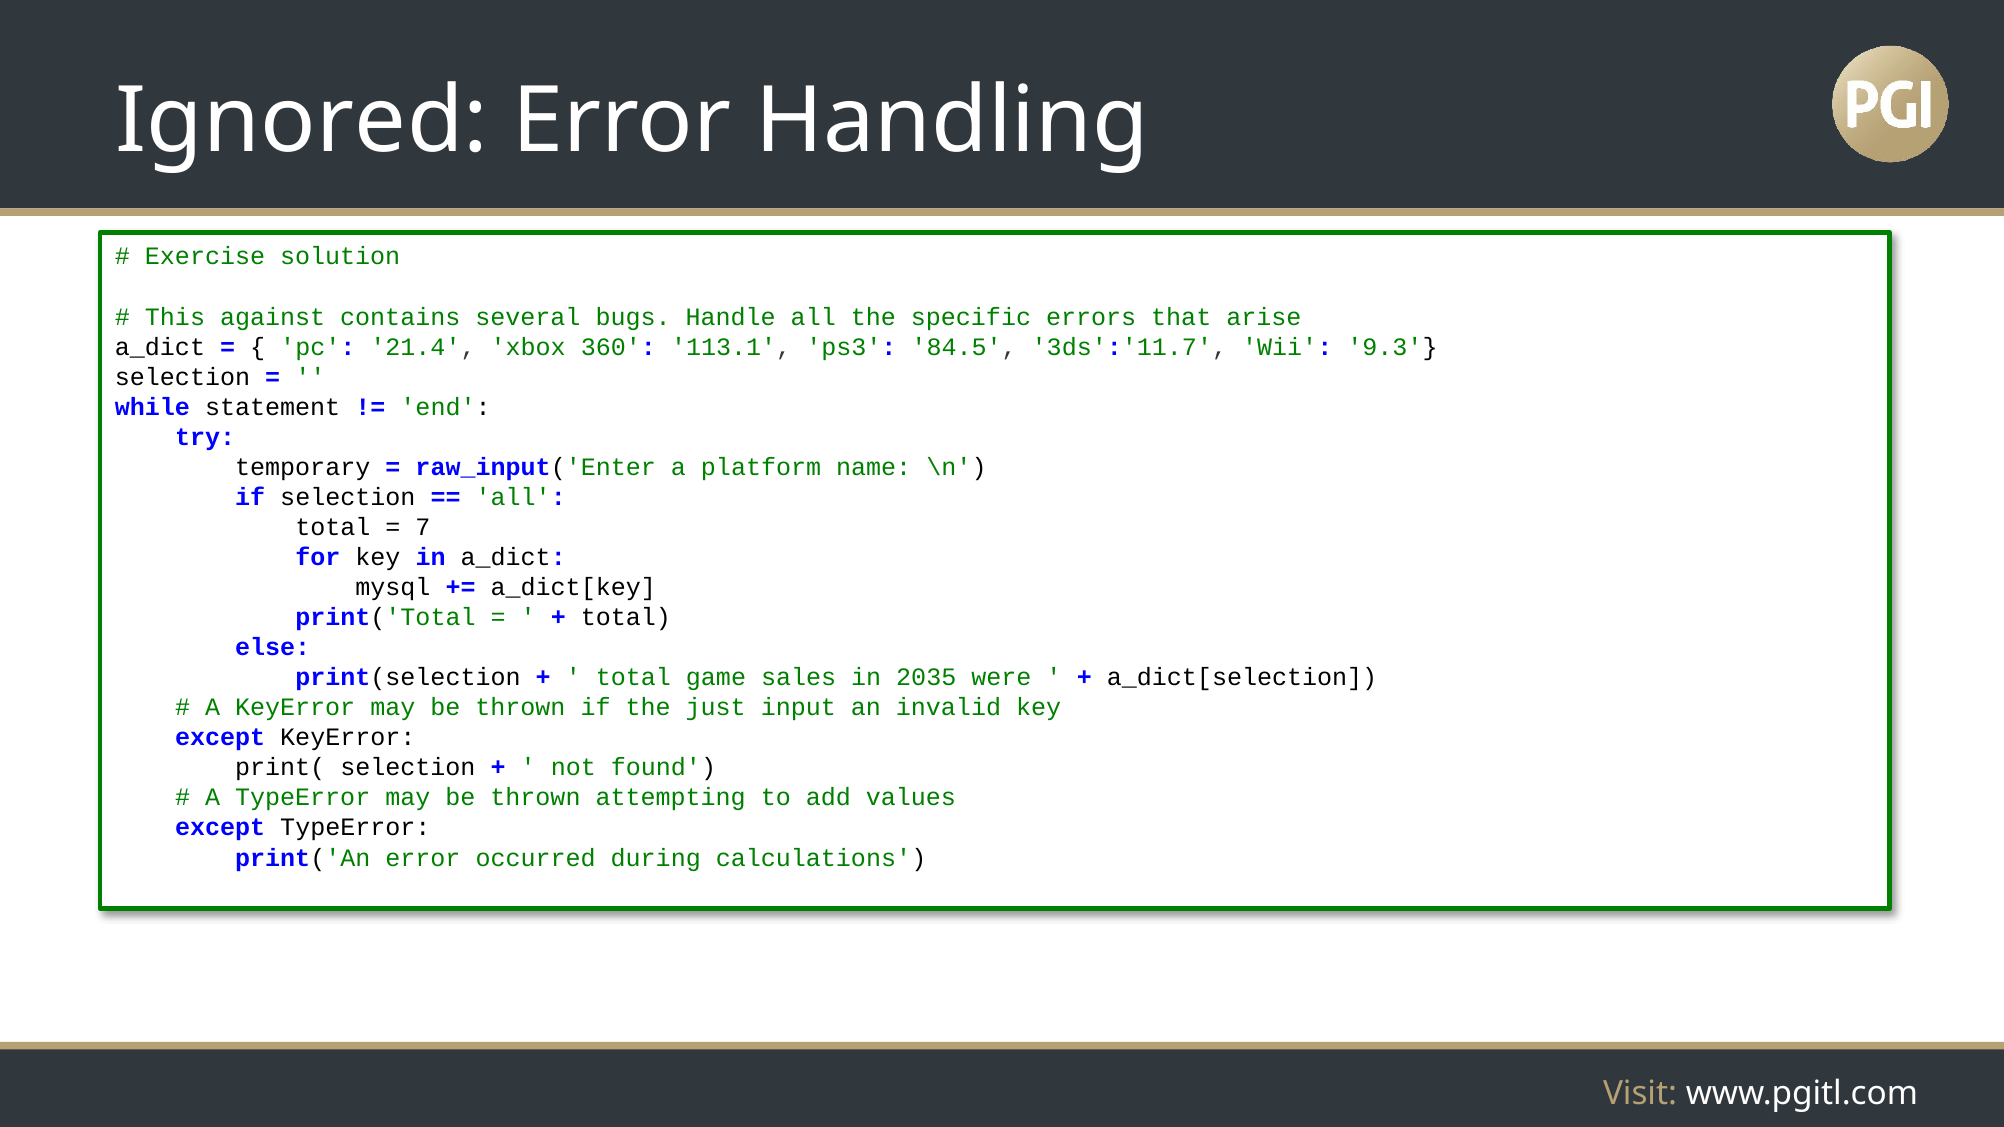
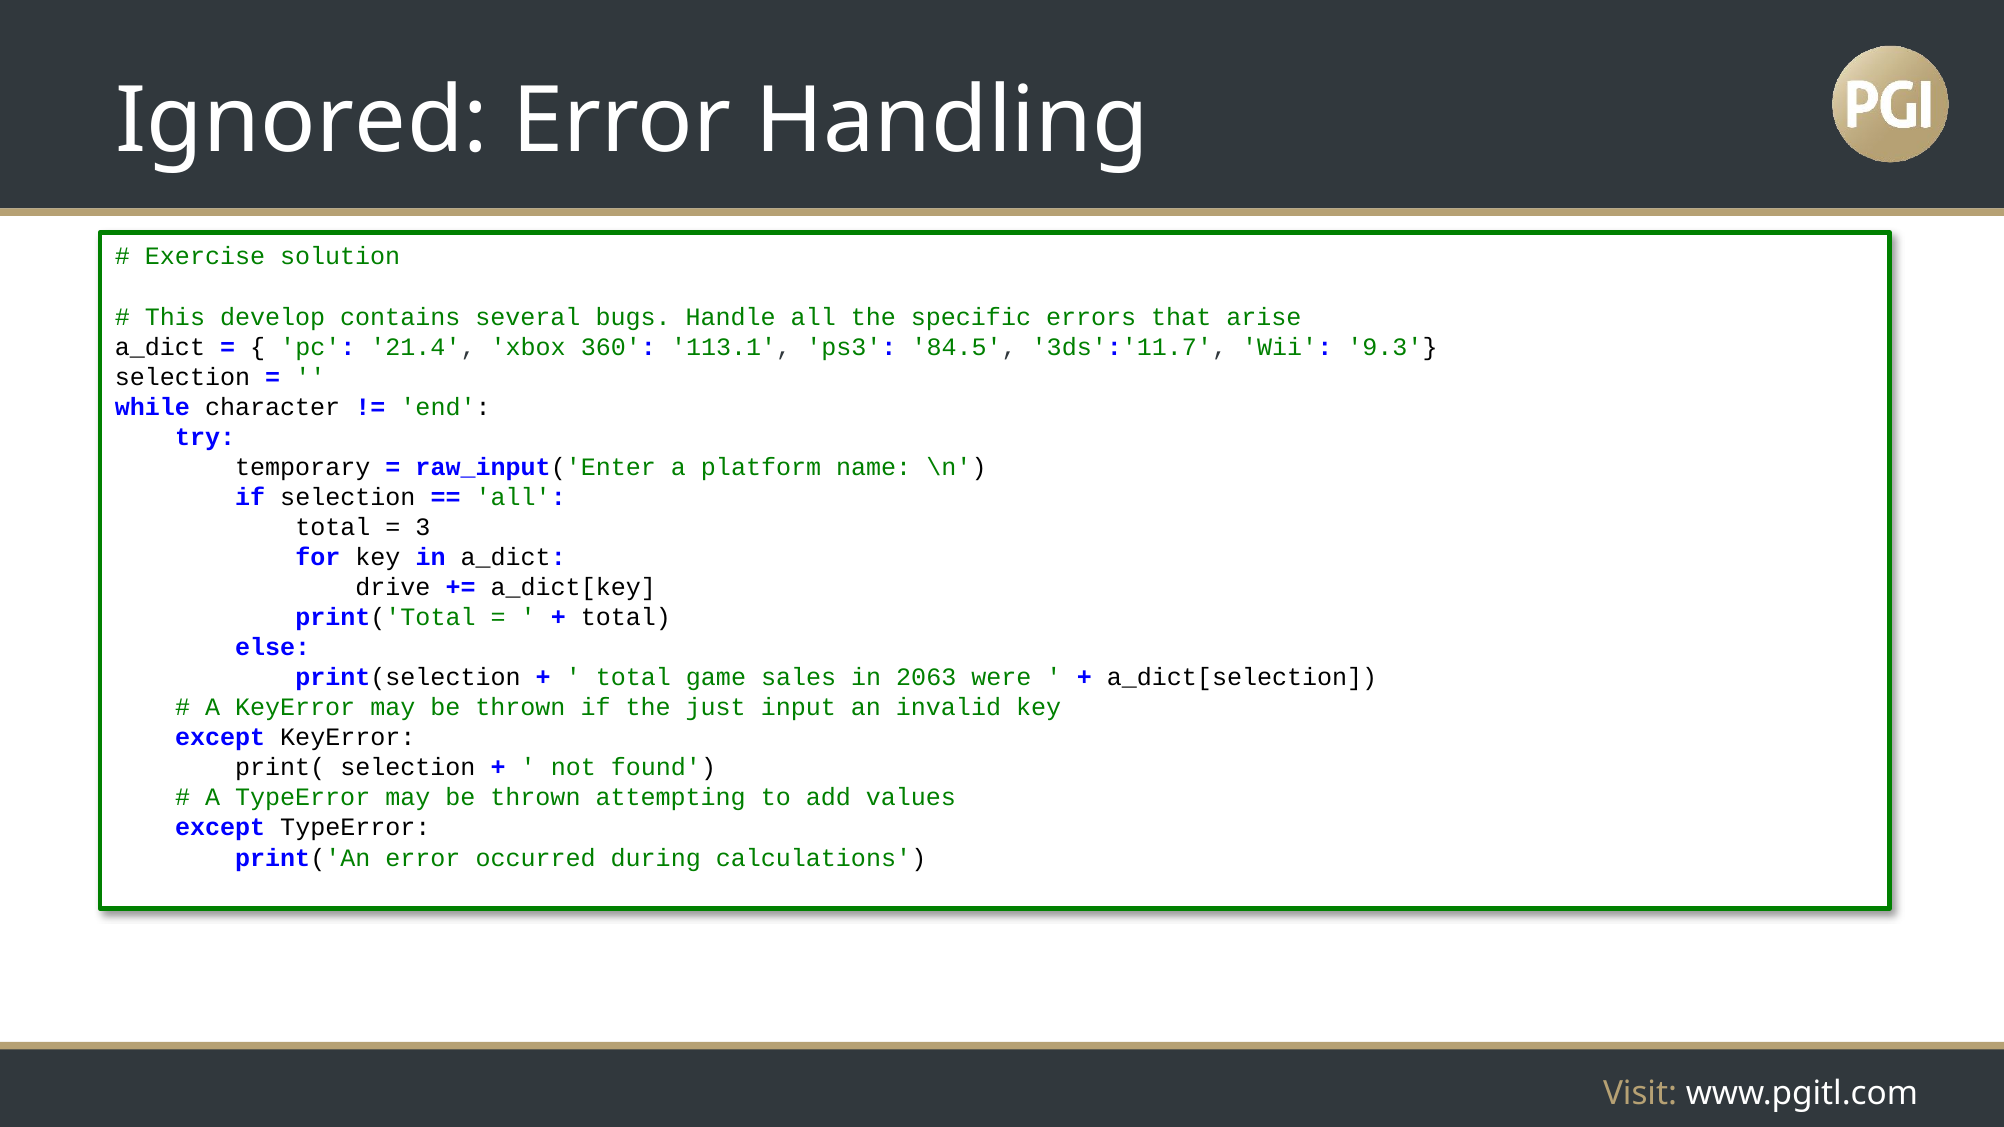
against: against -> develop
statement: statement -> character
7: 7 -> 3
mysql: mysql -> drive
2035: 2035 -> 2063
